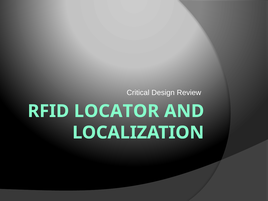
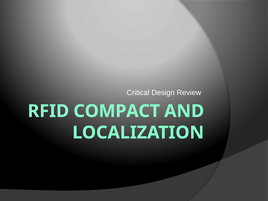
LOCATOR: LOCATOR -> COMPACT
